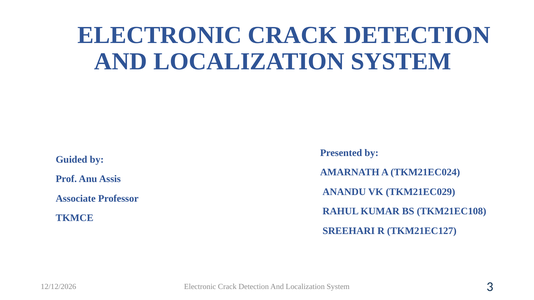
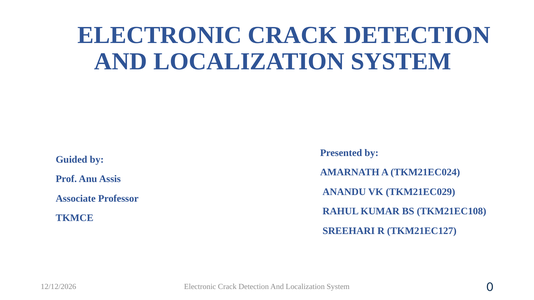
3: 3 -> 0
